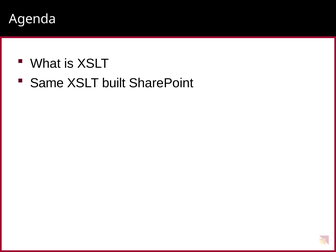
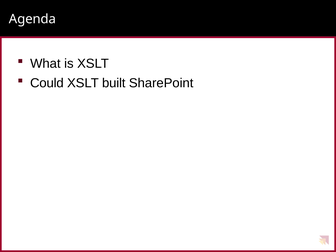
Same: Same -> Could
